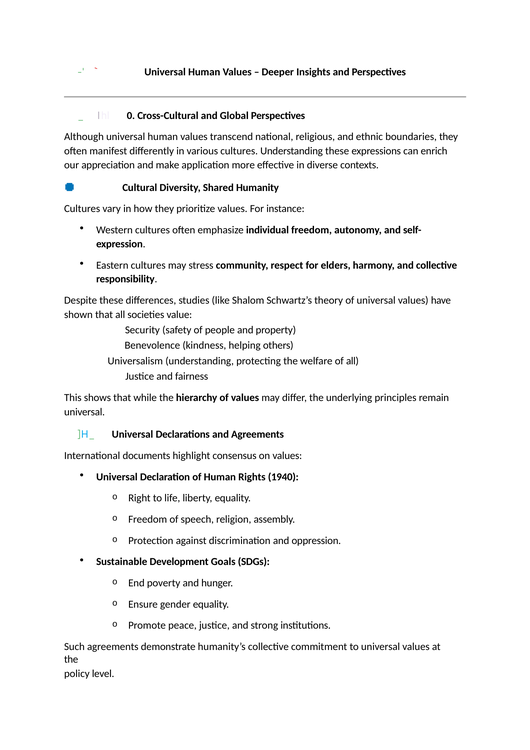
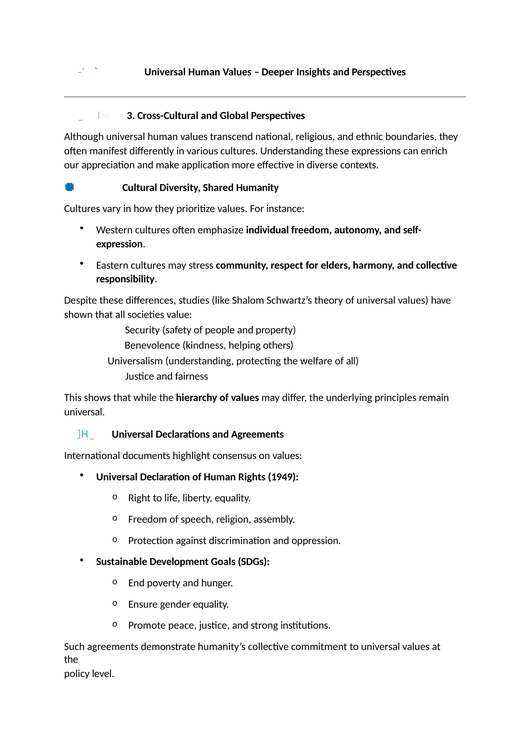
0: 0 -> 3
1940: 1940 -> 1949
